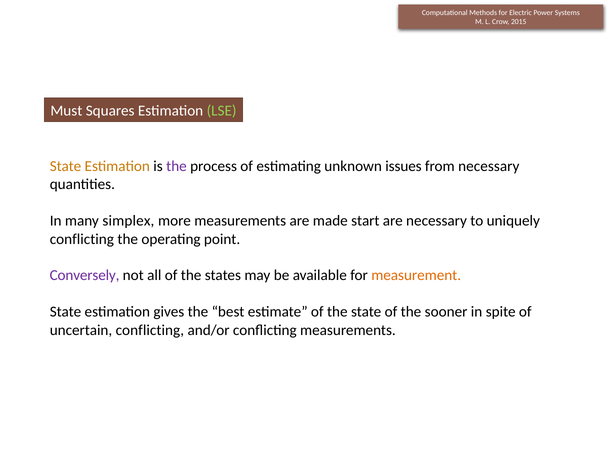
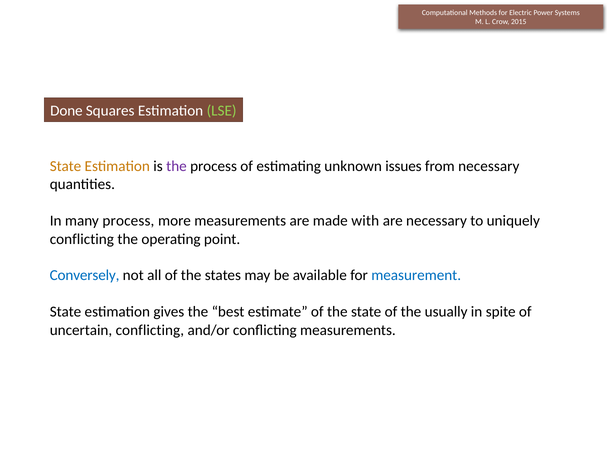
Must: Must -> Done
many simplex: simplex -> process
start: start -> with
Conversely colour: purple -> blue
measurement colour: orange -> blue
sooner: sooner -> usually
